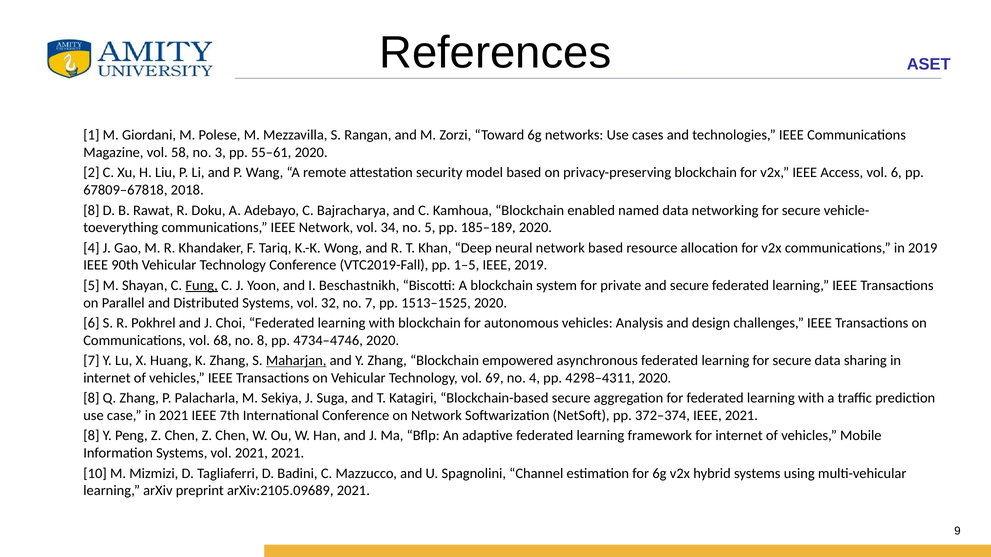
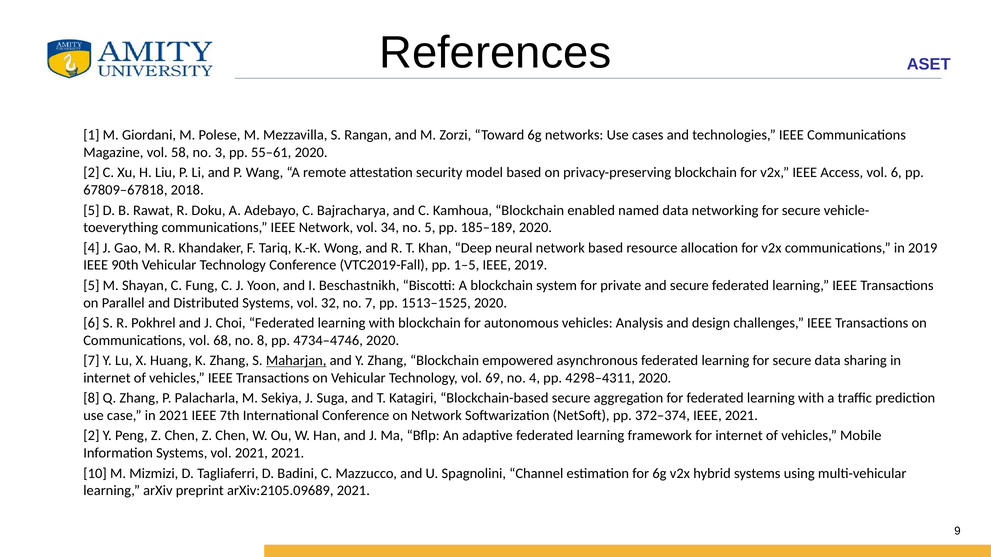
8 at (91, 210): 8 -> 5
Fung underline: present -> none
8 at (91, 436): 8 -> 2
